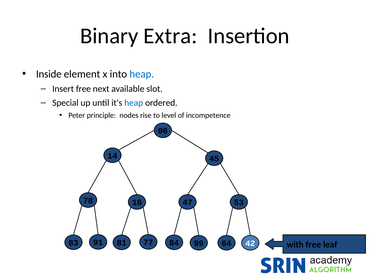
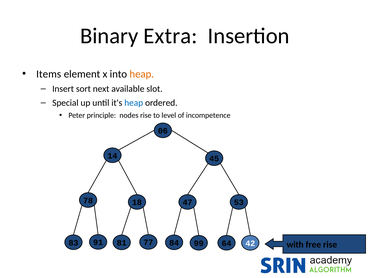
Inside: Inside -> Items
heap at (142, 74) colour: blue -> orange
Insert free: free -> sort
free leaf: leaf -> rise
